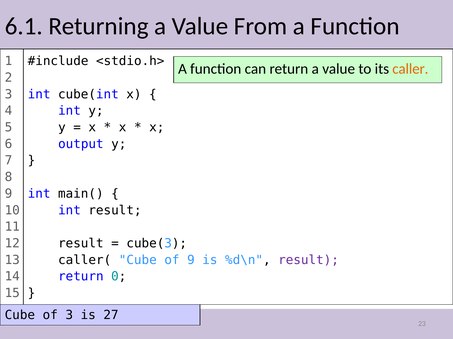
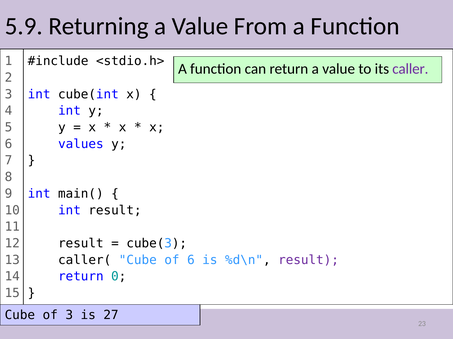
6.1: 6.1 -> 5.9
caller colour: orange -> purple
output: output -> values
of 9: 9 -> 6
